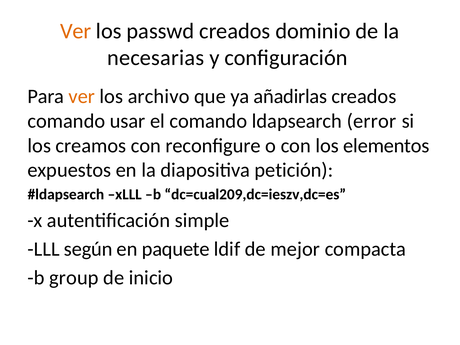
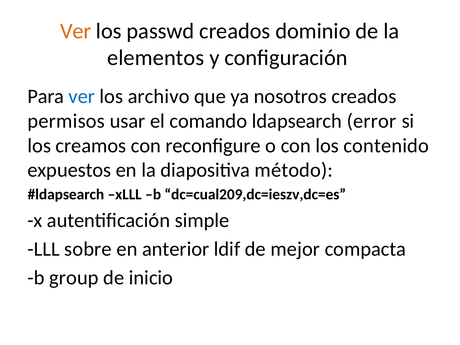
necesarias: necesarias -> elementos
ver at (82, 97) colour: orange -> blue
añadirlas: añadirlas -> nosotros
comando at (66, 121): comando -> permisos
elementos: elementos -> contenido
petición: petición -> método
según: según -> sobre
paquete: paquete -> anterior
